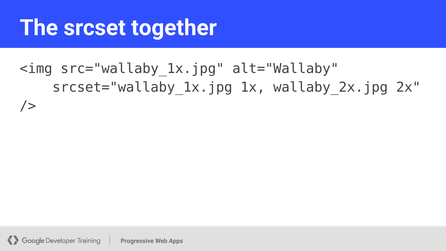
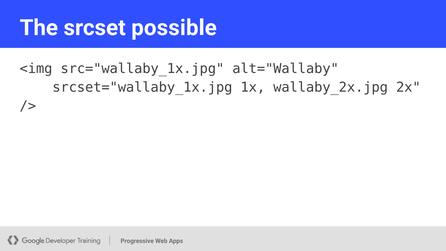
together: together -> possible
